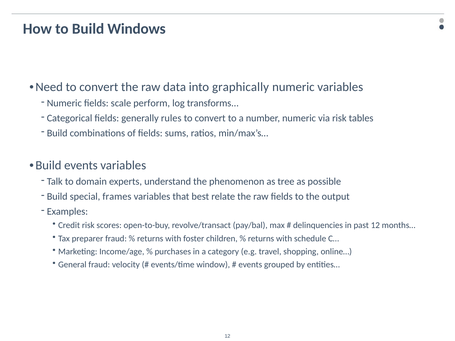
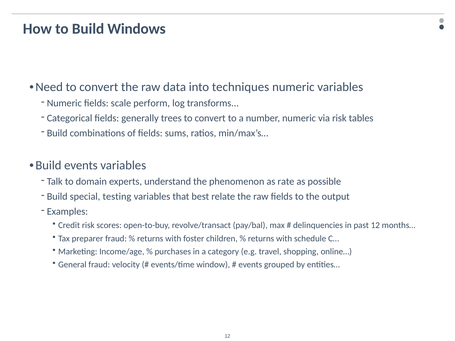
graphically: graphically -> techniques
rules: rules -> trees
tree: tree -> rate
frames: frames -> testing
